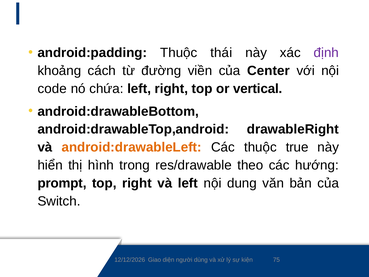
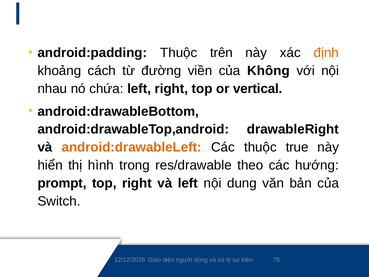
thái: thái -> trên
định colour: purple -> orange
Center: Center -> Không
code: code -> nhau
